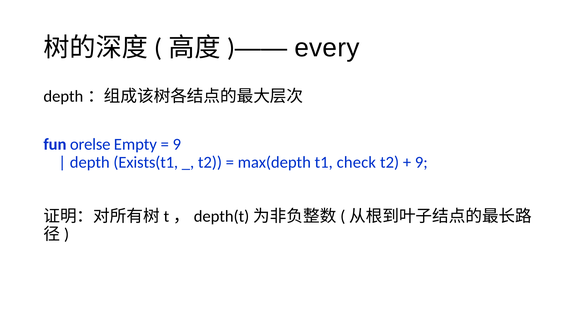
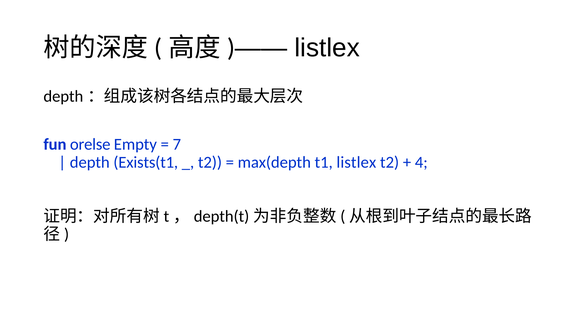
every at (327, 48): every -> listlex
9 at (177, 144): 9 -> 7
t1 check: check -> listlex
9 at (421, 162): 9 -> 4
